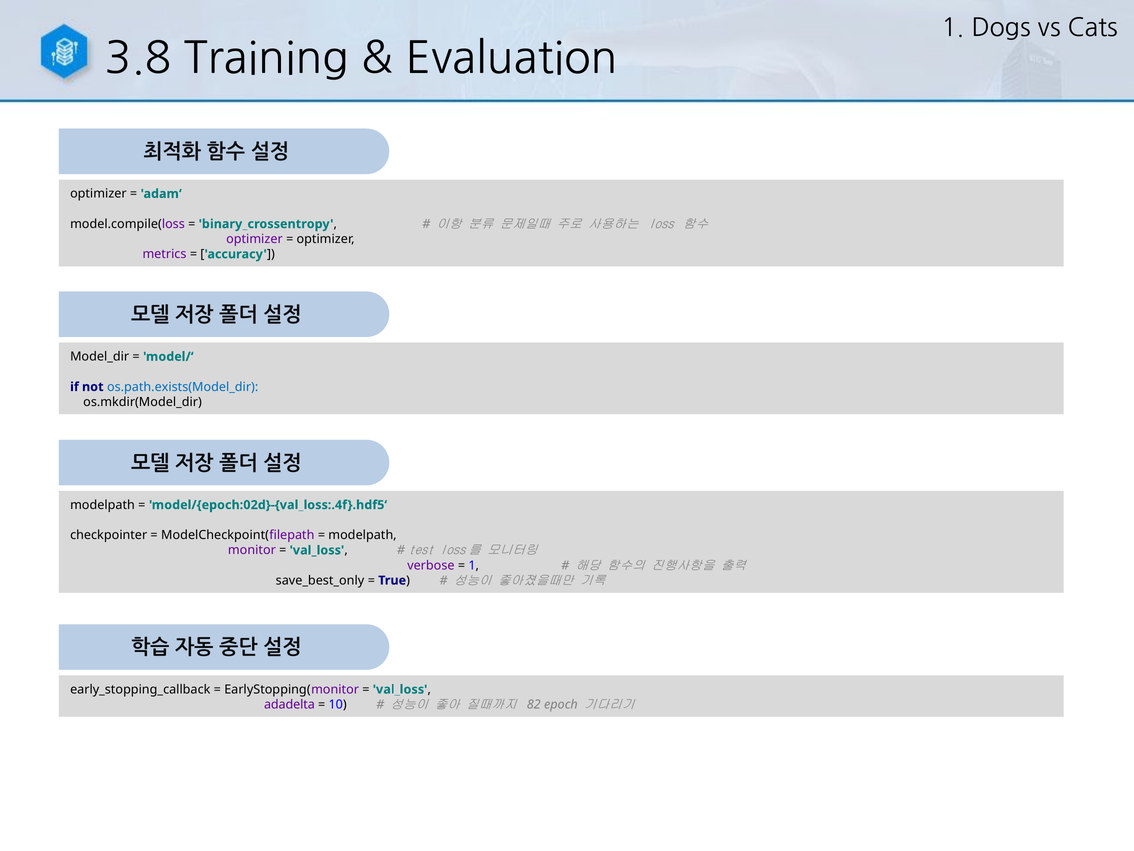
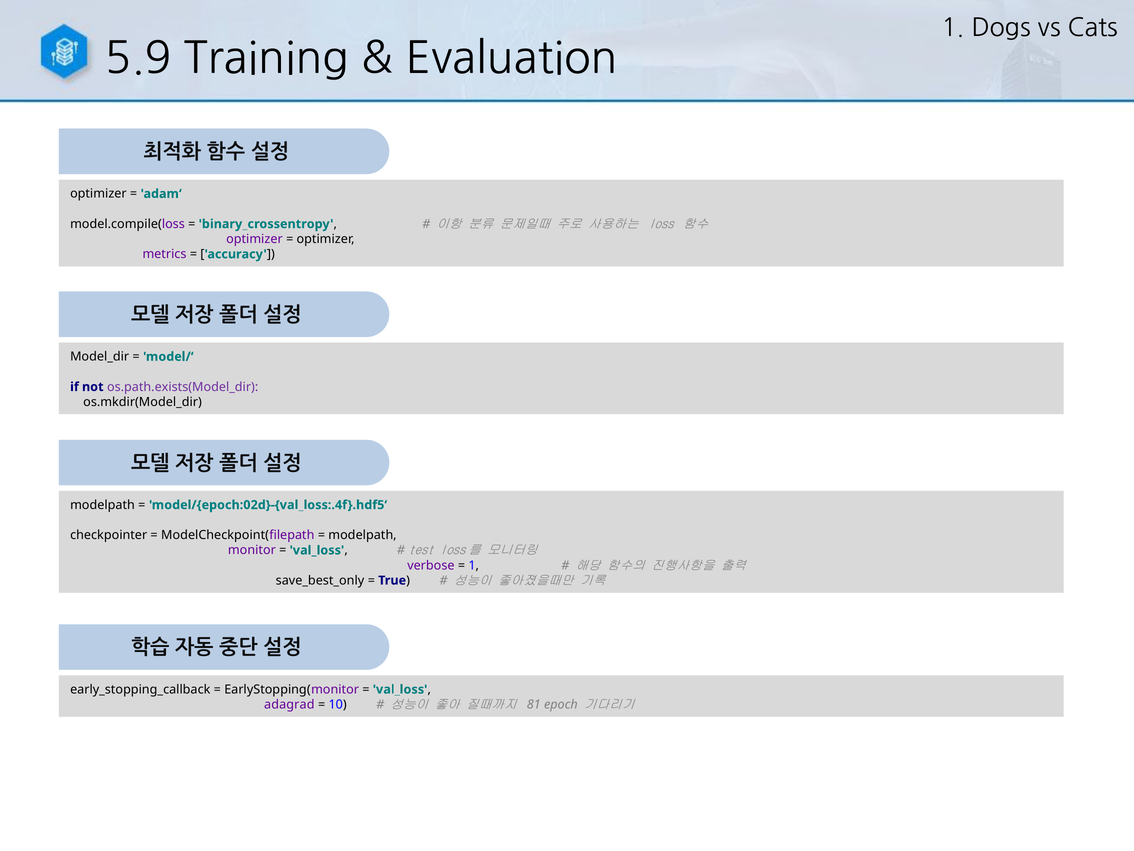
3.8: 3.8 -> 5.9
os.path.exists(Model_dir colour: blue -> purple
adadelta: adadelta -> adagrad
82: 82 -> 81
